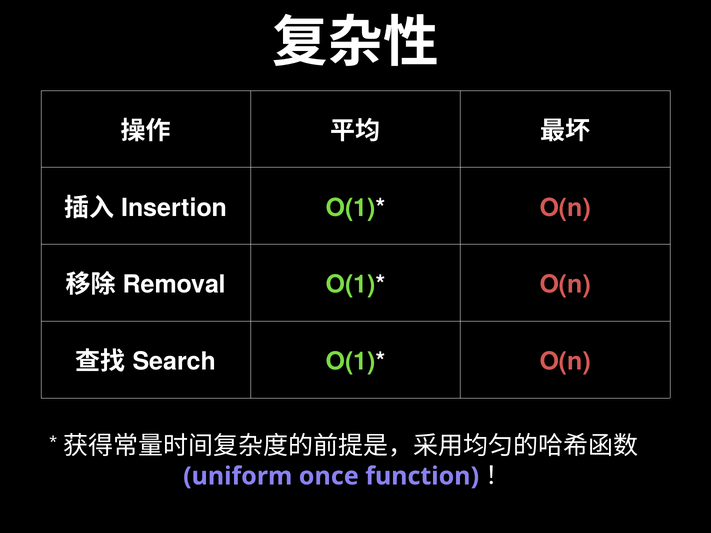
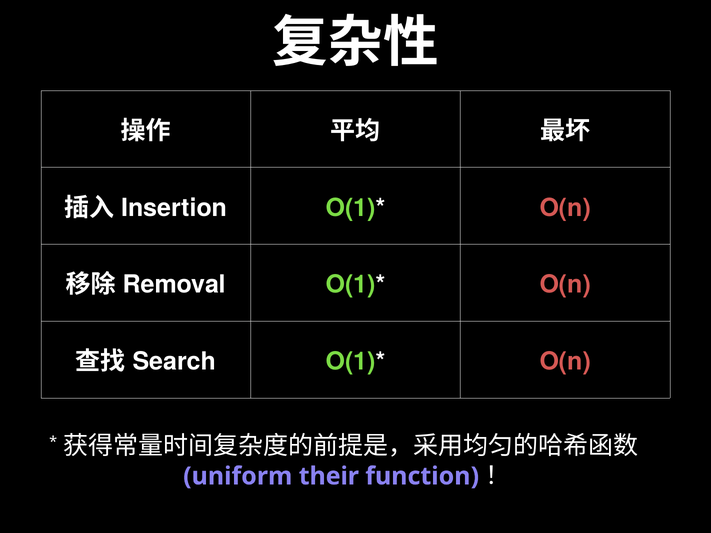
once: once -> their
